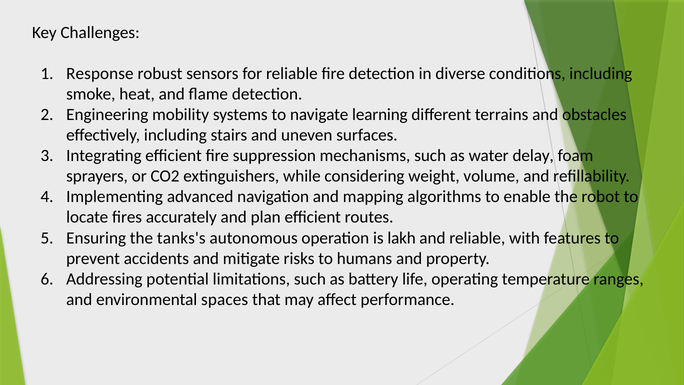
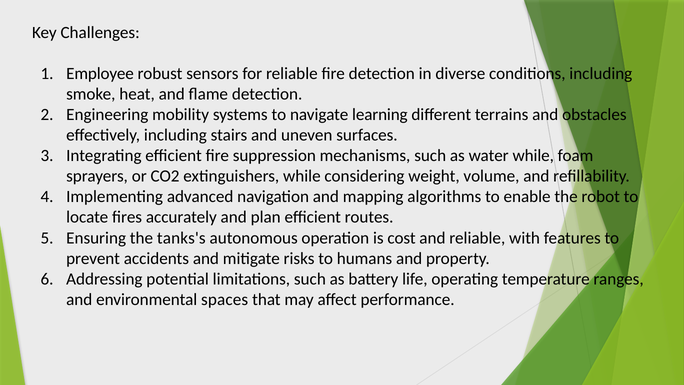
Response: Response -> Employee
water delay: delay -> while
lakh: lakh -> cost
